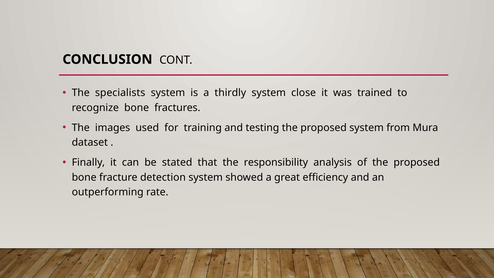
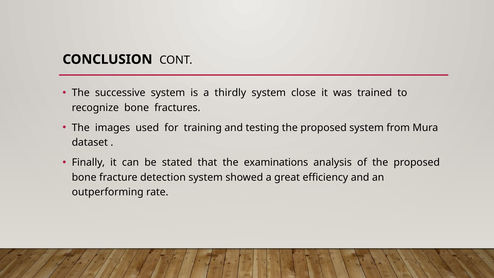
specialists: specialists -> successive
responsibility: responsibility -> examinations
